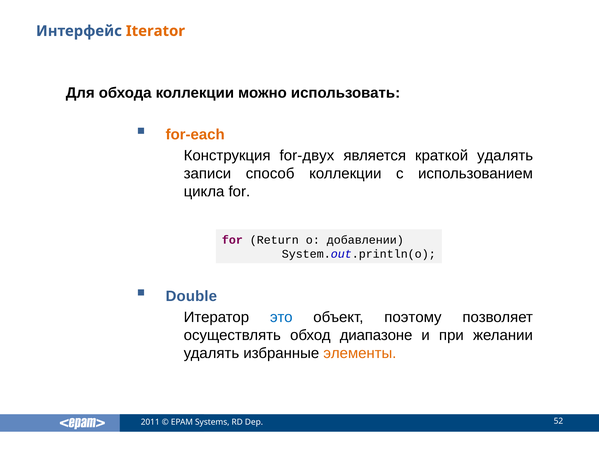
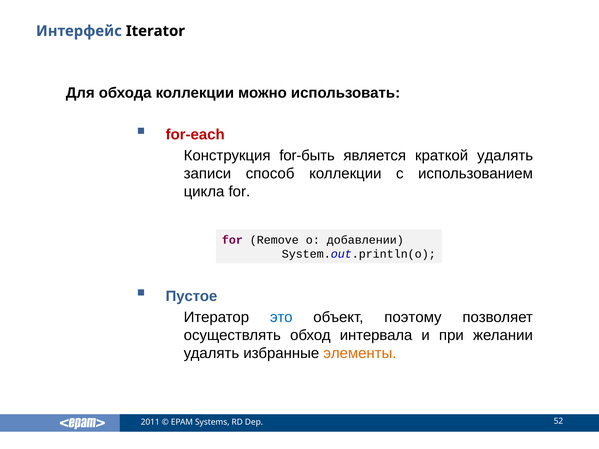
Iterator colour: orange -> black
for-each colour: orange -> red
for-двух: for-двух -> for-быть
Return: Return -> Remove
Double: Double -> Пустое
диапазоне: диапазоне -> интервала
